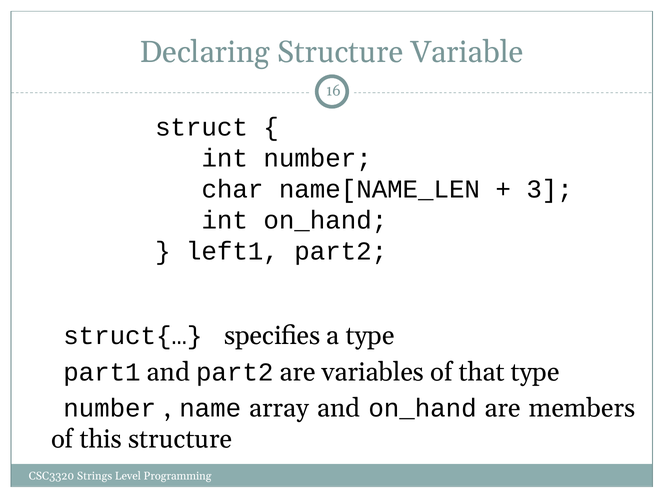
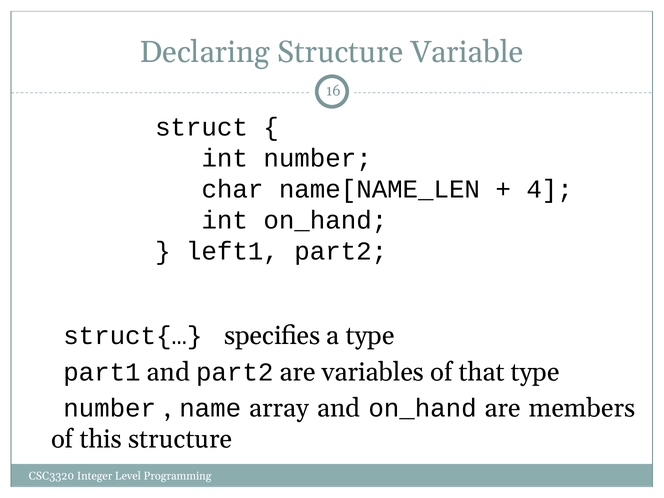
3: 3 -> 4
Strings: Strings -> Integer
